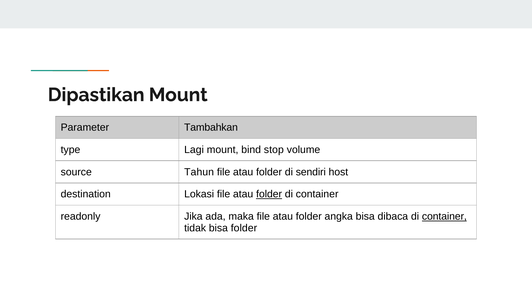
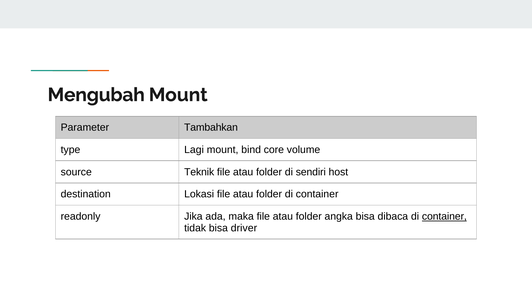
Dipastikan: Dipastikan -> Mengubah
stop: stop -> core
Tahun: Tahun -> Teknik
folder at (269, 194) underline: present -> none
bisa folder: folder -> driver
